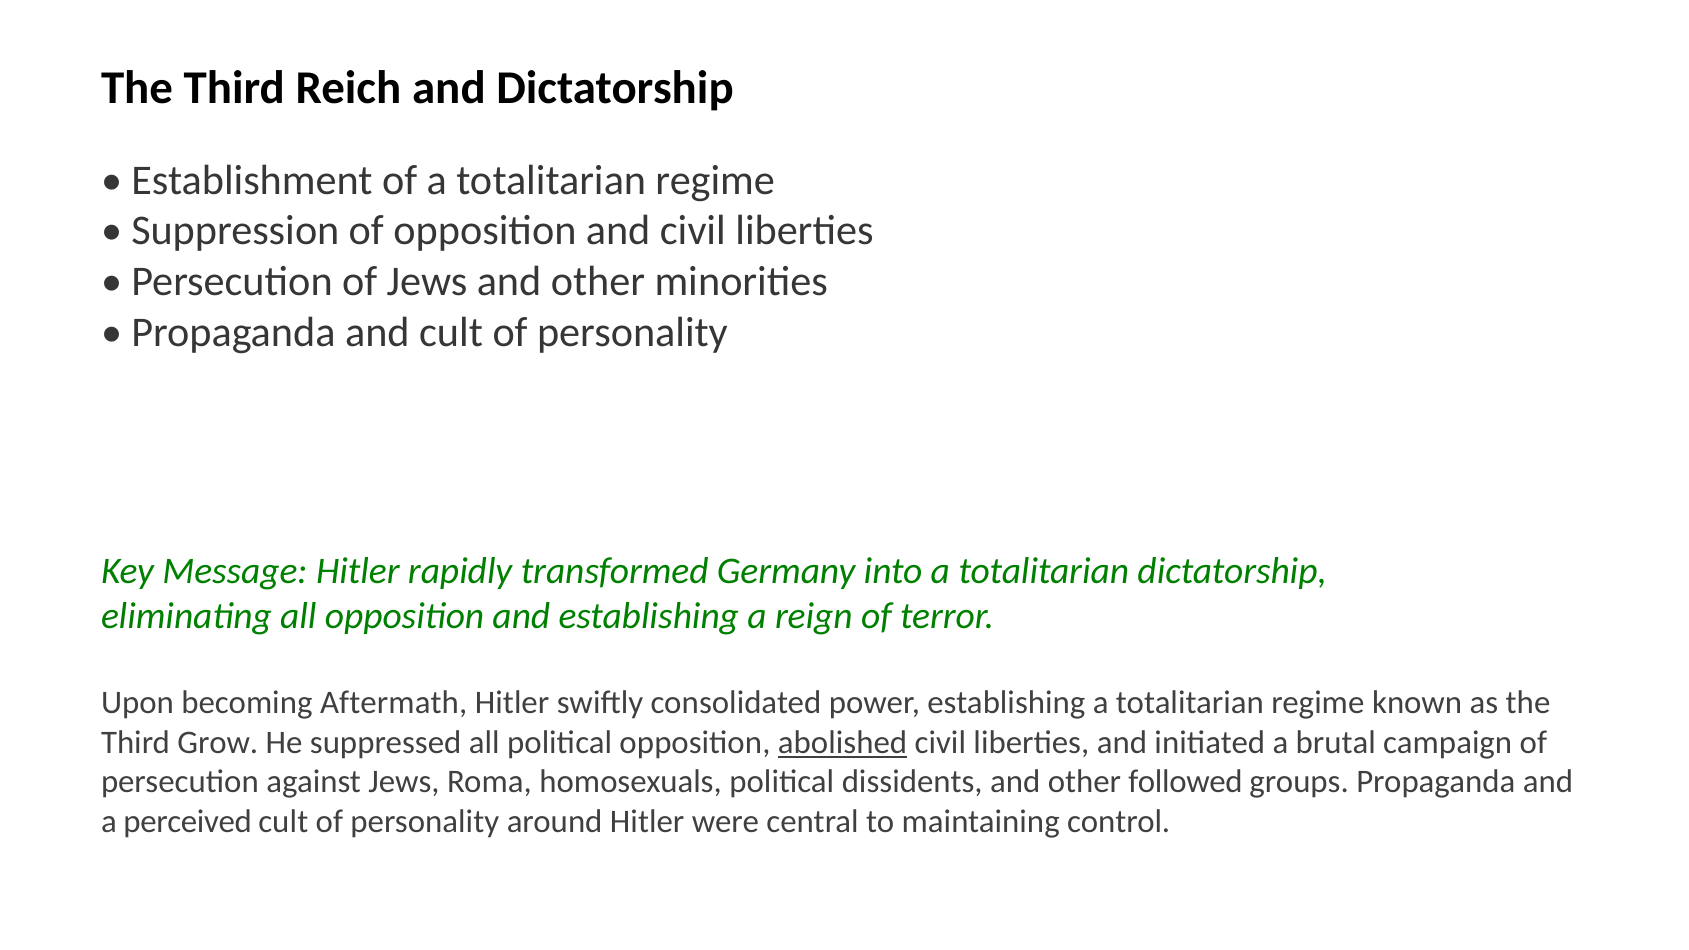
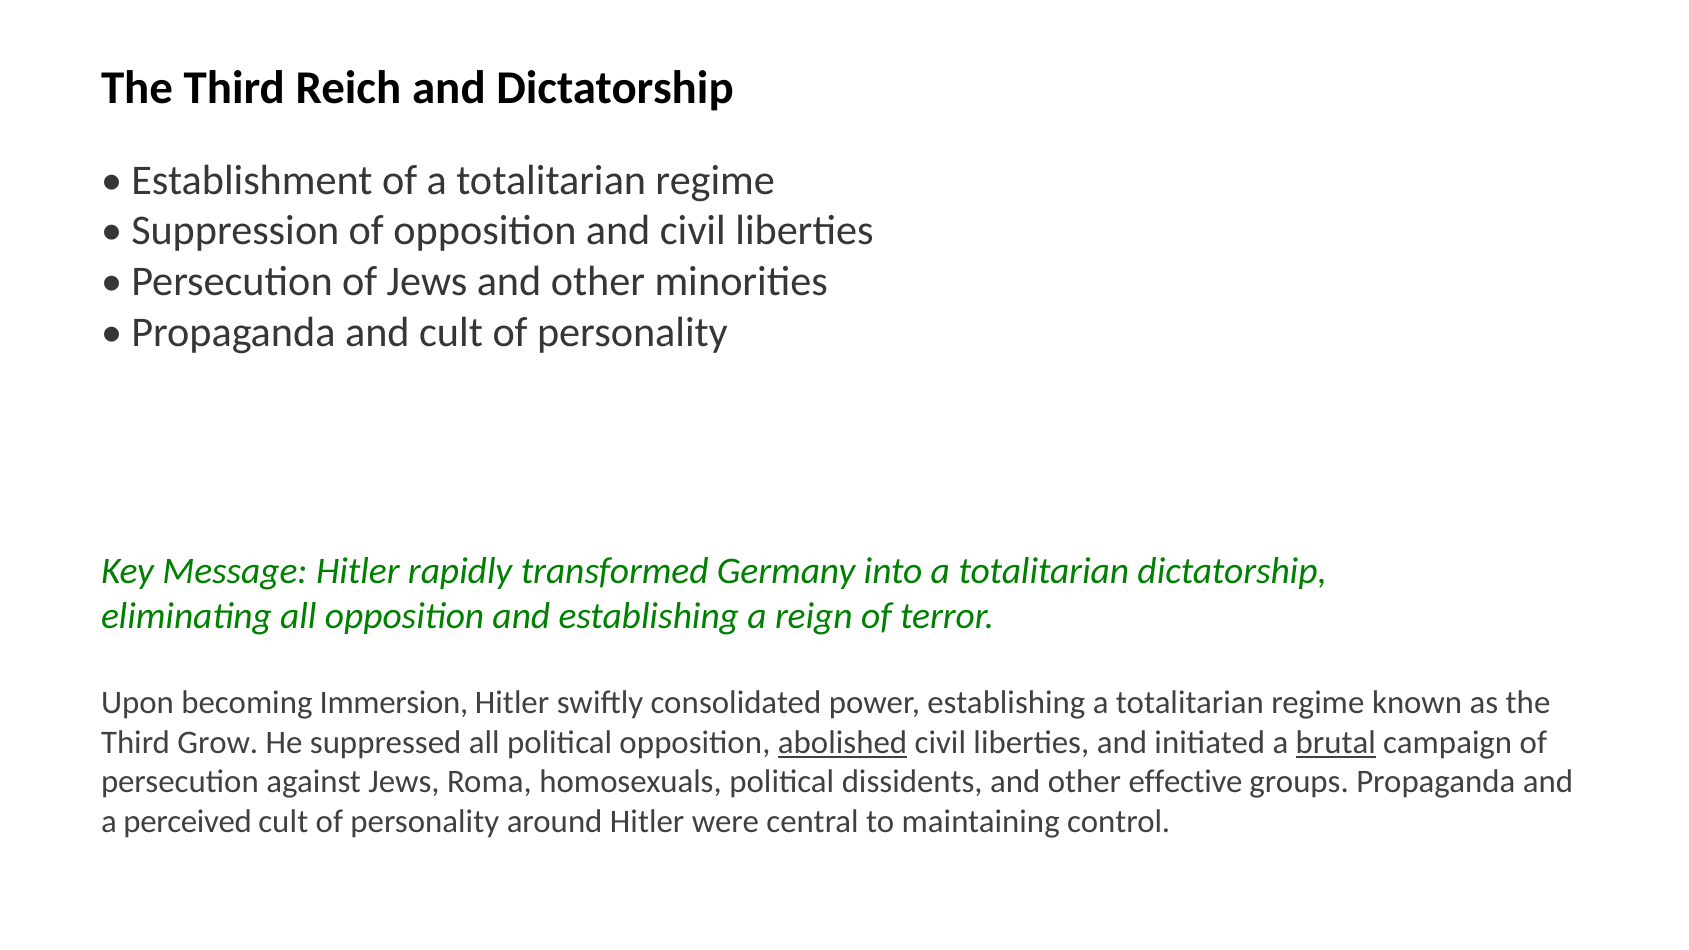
Aftermath: Aftermath -> Immersion
brutal underline: none -> present
followed: followed -> effective
